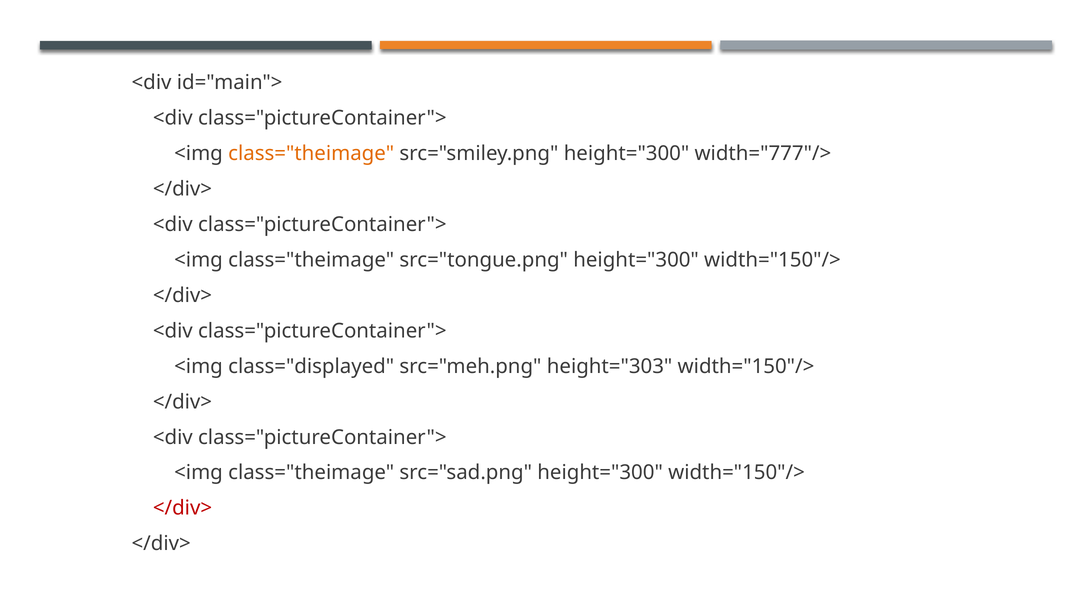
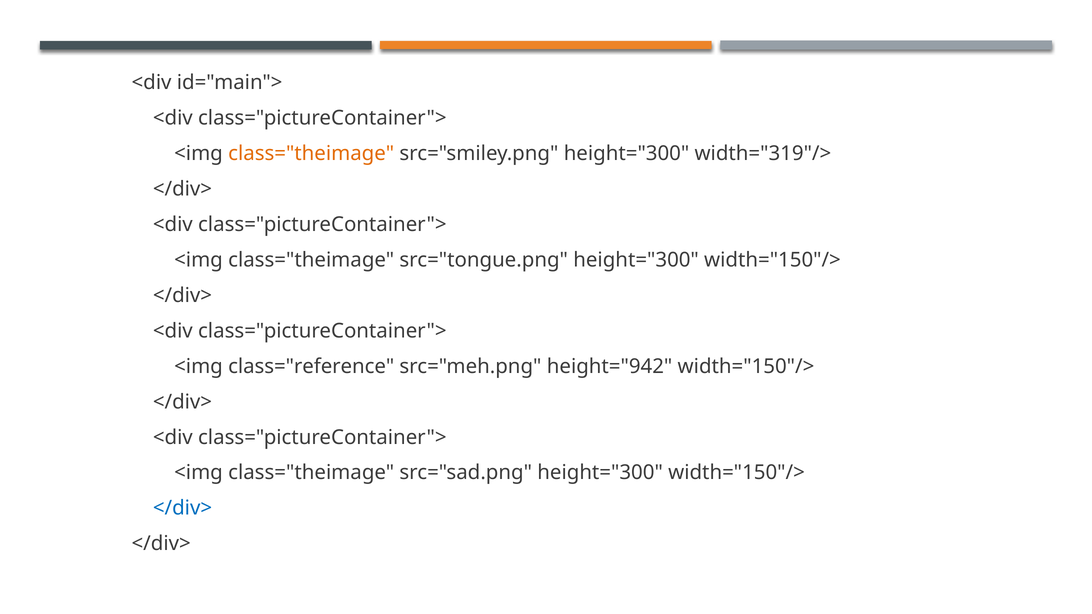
width="777"/>: width="777"/> -> width="319"/>
class="displayed: class="displayed -> class="reference
height="303: height="303 -> height="942
</div> at (182, 508) colour: red -> blue
